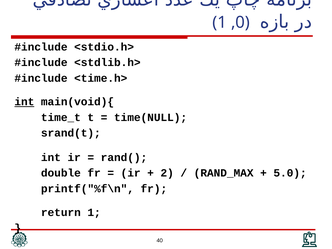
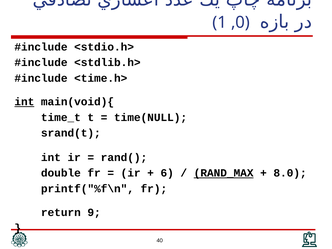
2: 2 -> 6
RAND_MAX underline: none -> present
5.0: 5.0 -> 8.0
return 1: 1 -> 9
